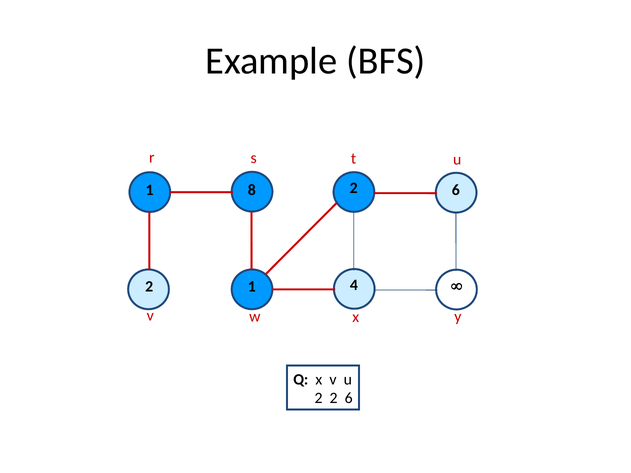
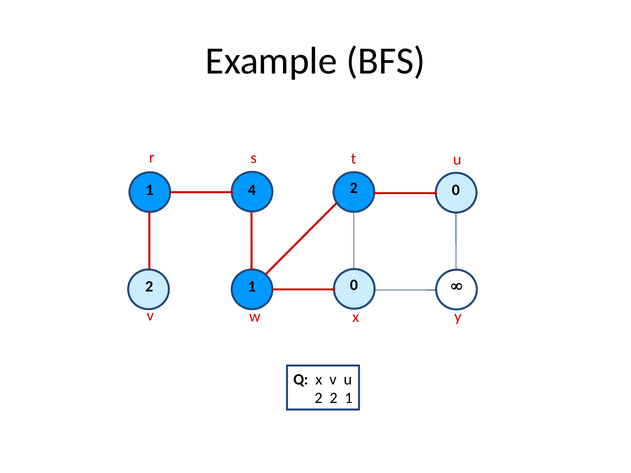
6 at (456, 190): 6 -> 0
8: 8 -> 4
1 4: 4 -> 0
2 2 6: 6 -> 1
